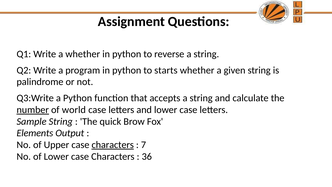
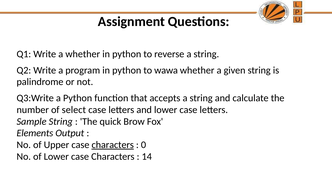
starts: starts -> wawa
number underline: present -> none
world: world -> select
7: 7 -> 0
36: 36 -> 14
